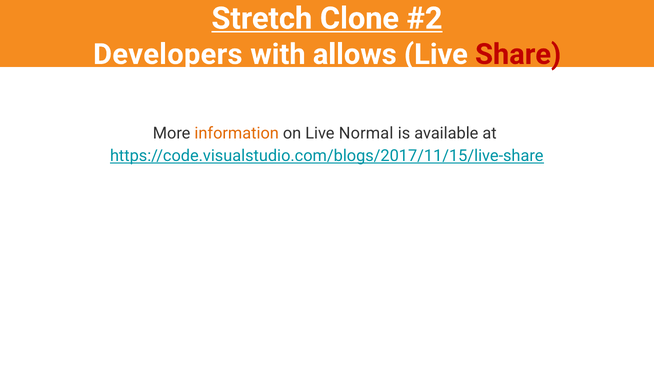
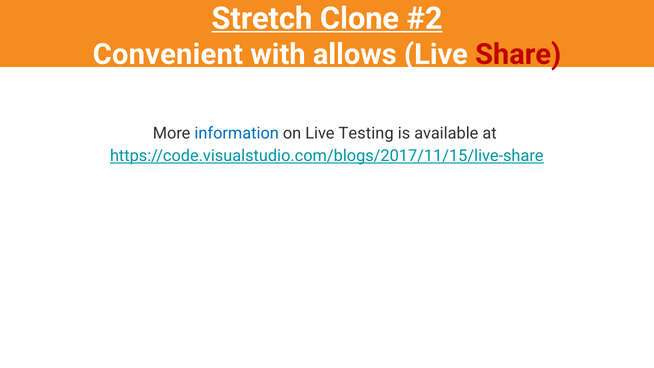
Developers: Developers -> Convenient
information colour: orange -> blue
Normal: Normal -> Testing
